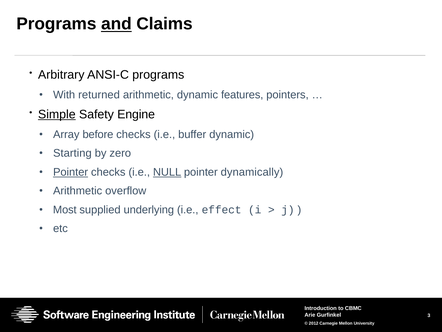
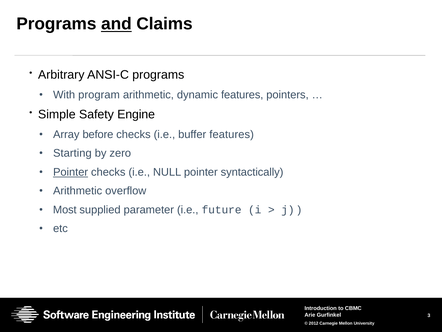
returned: returned -> program
Simple underline: present -> none
buffer dynamic: dynamic -> features
NULL underline: present -> none
dynamically: dynamically -> syntactically
underlying: underlying -> parameter
effect: effect -> future
